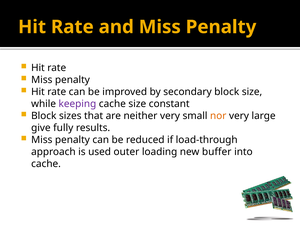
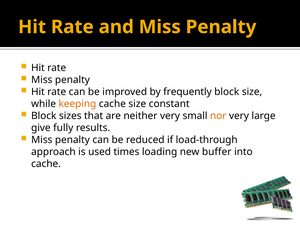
secondary: secondary -> frequently
keeping colour: purple -> orange
outer: outer -> times
